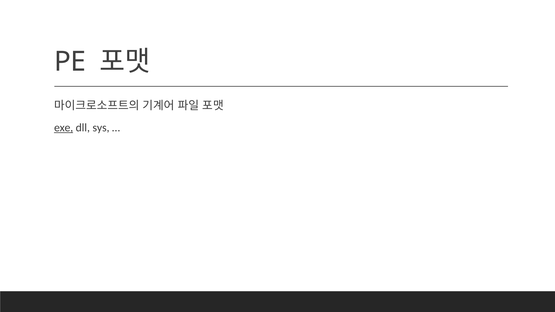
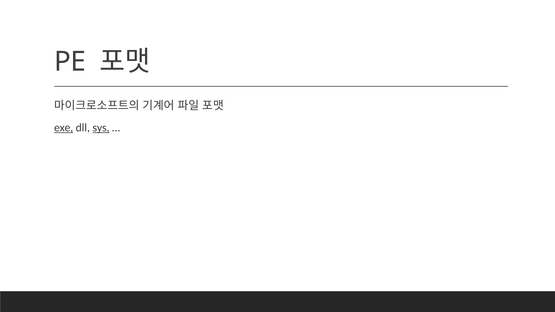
sys underline: none -> present
